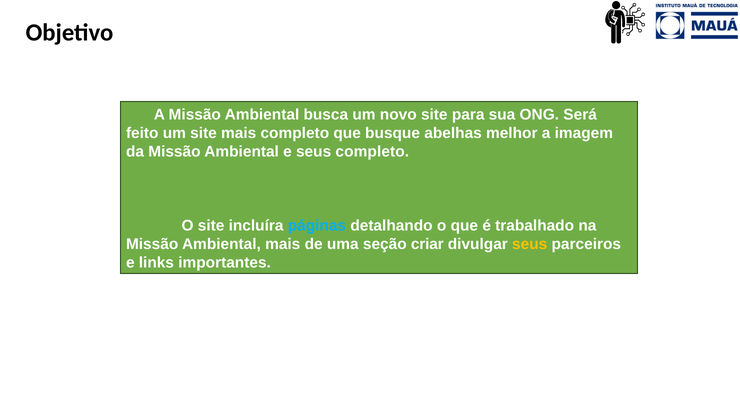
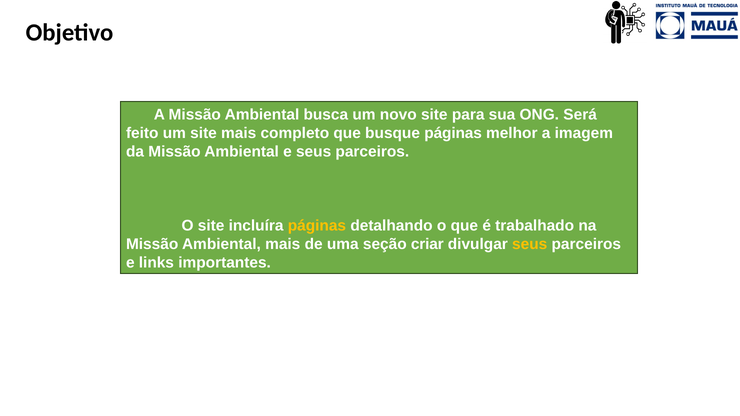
busque abelhas: abelhas -> páginas
e seus completo: completo -> parceiros
páginas at (317, 226) colour: light blue -> yellow
